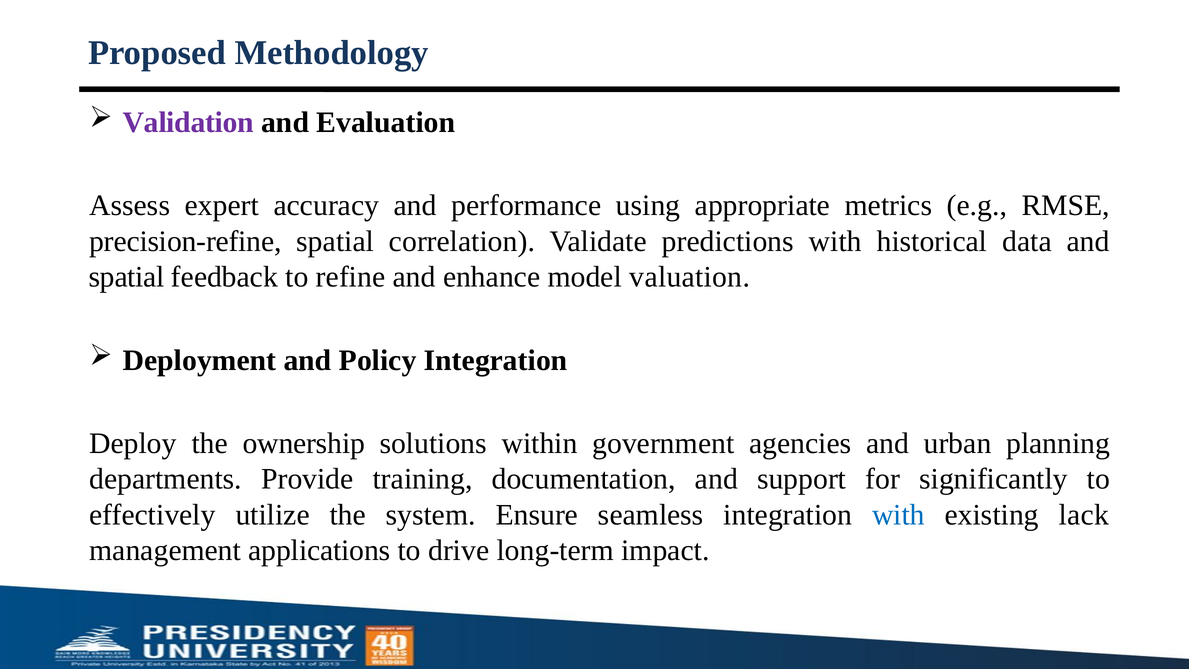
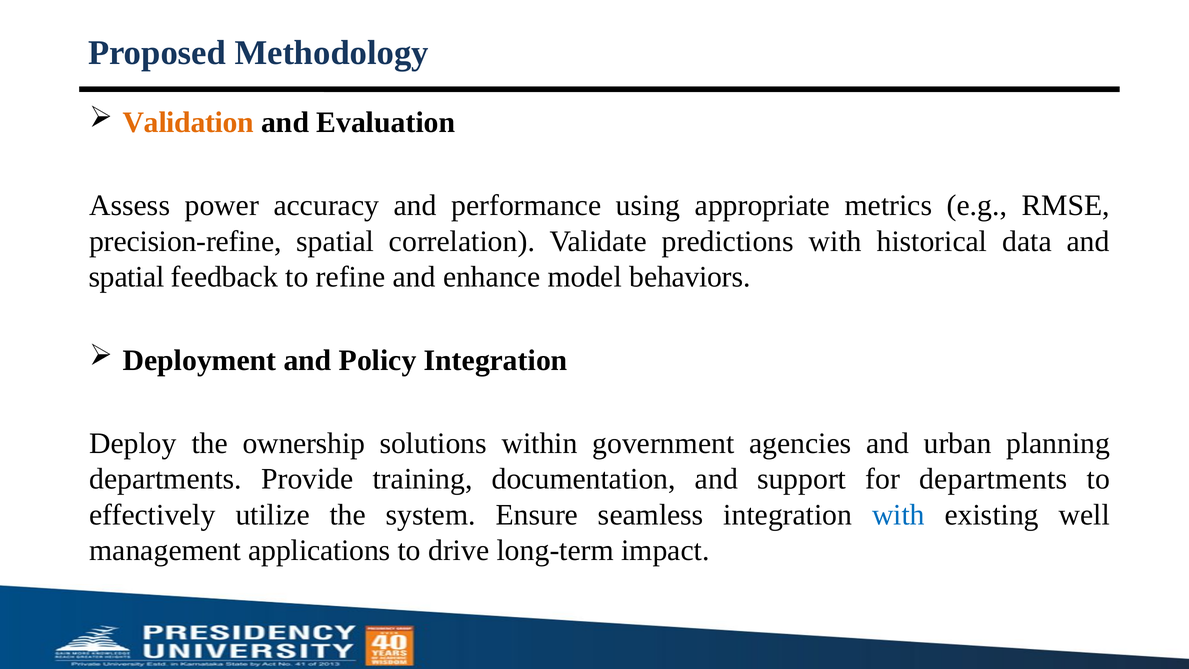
Validation colour: purple -> orange
expert: expert -> power
valuation: valuation -> behaviors
for significantly: significantly -> departments
lack: lack -> well
